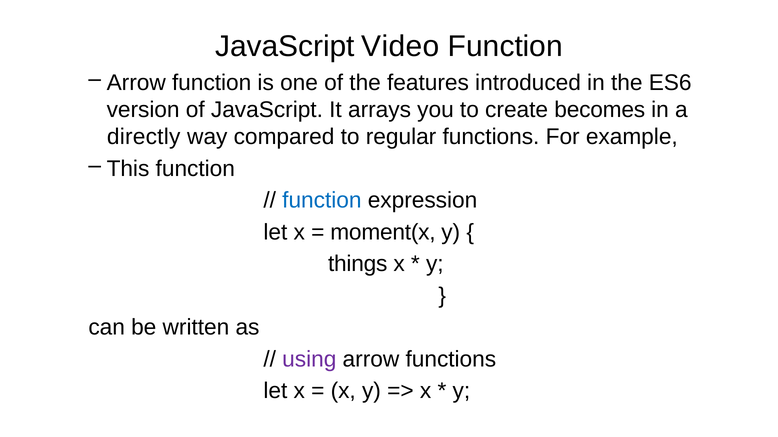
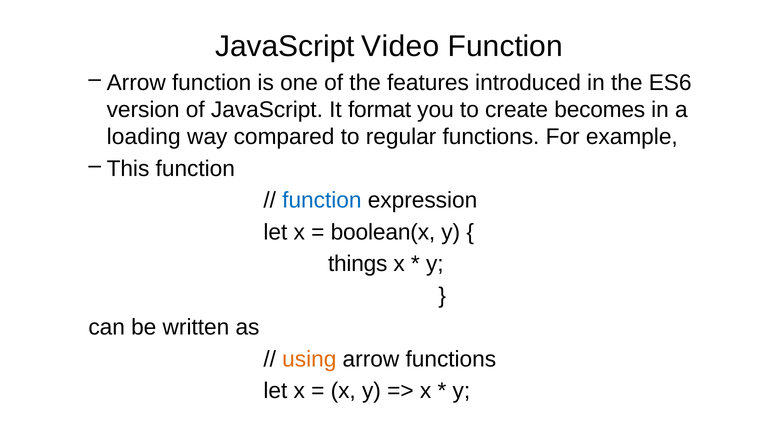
arrays: arrays -> format
directly: directly -> loading
moment(x: moment(x -> boolean(x
using at (309, 360) colour: purple -> orange
